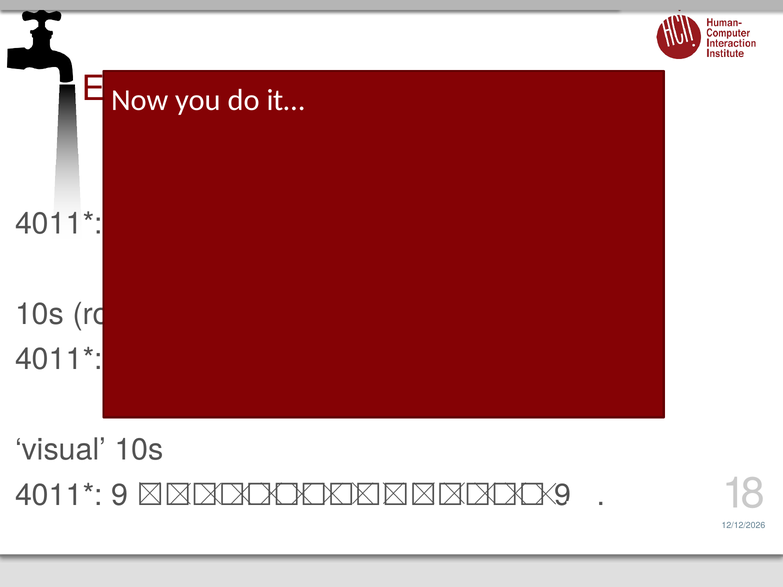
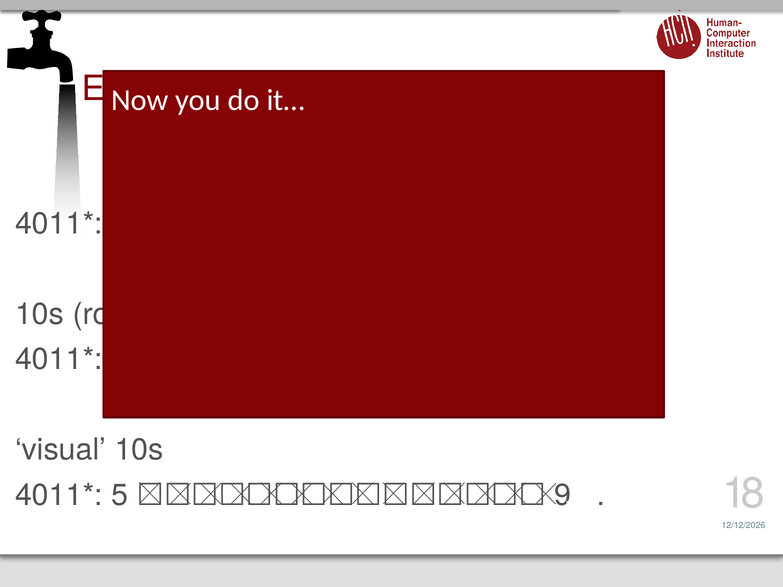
9 at (120, 495): 9 -> 5
